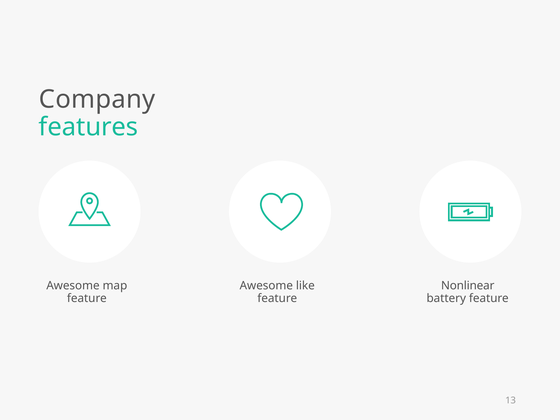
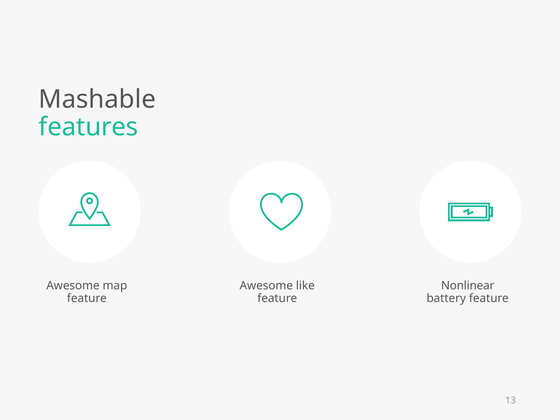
Company: Company -> Mashable
